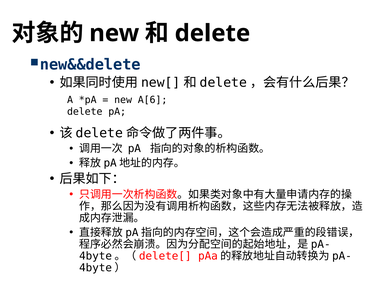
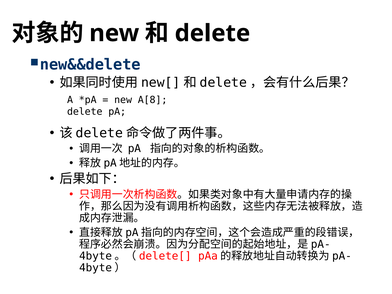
A[6: A[6 -> A[8
